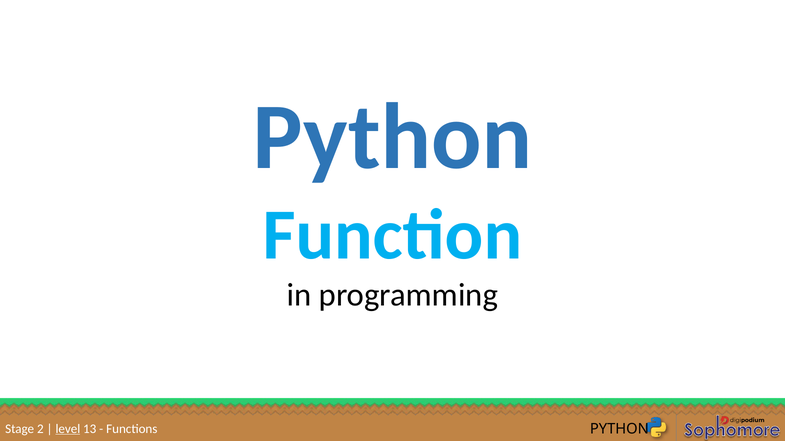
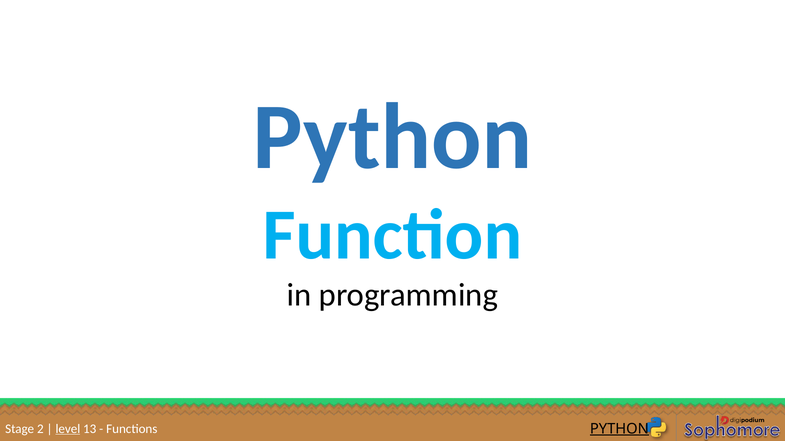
PYTHON at (619, 429) underline: none -> present
